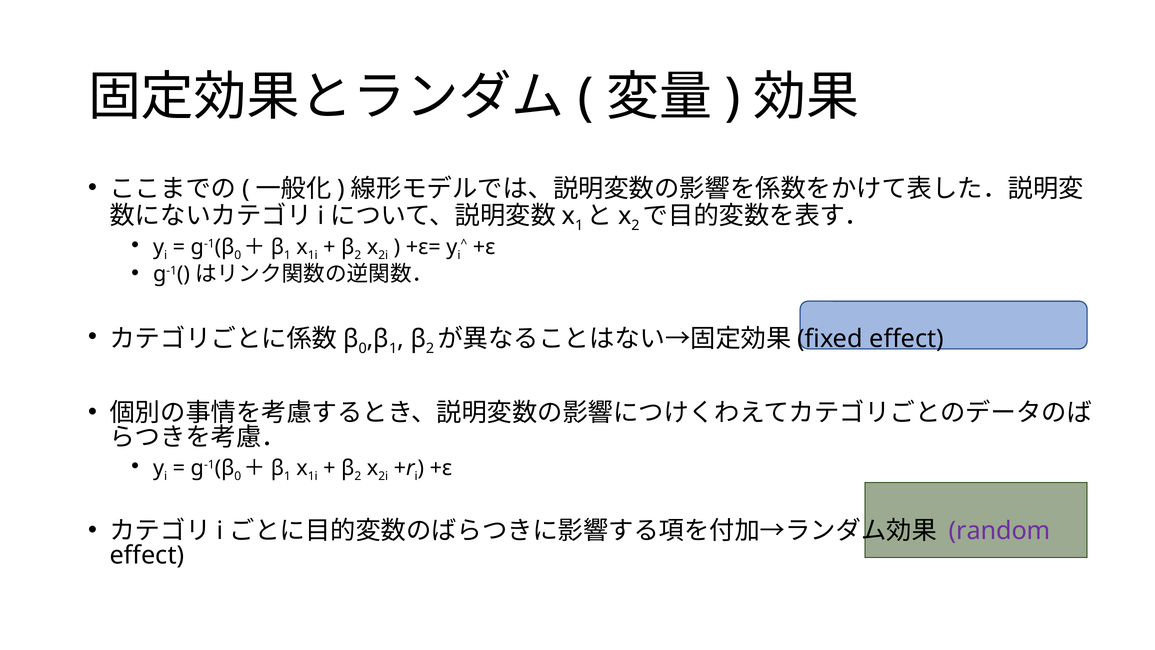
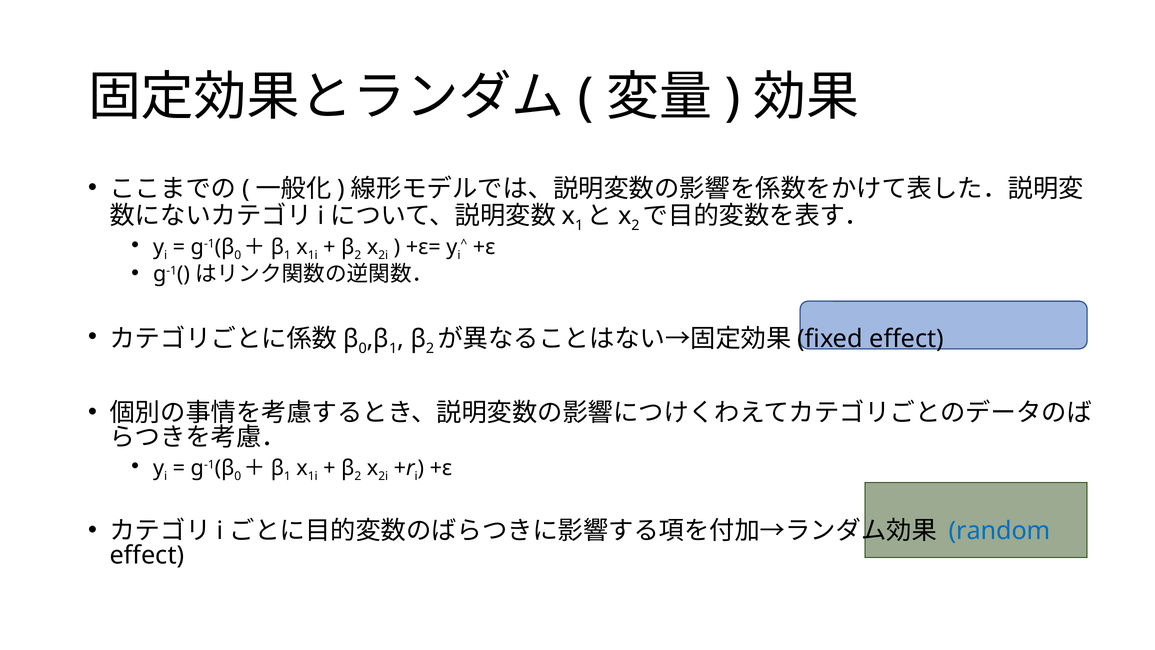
random colour: purple -> blue
